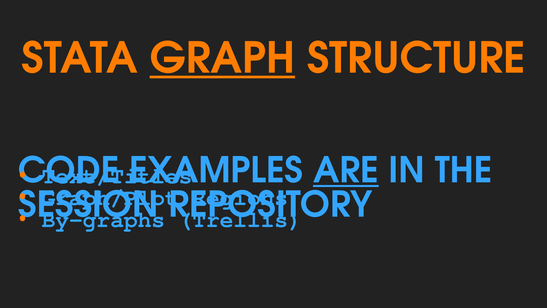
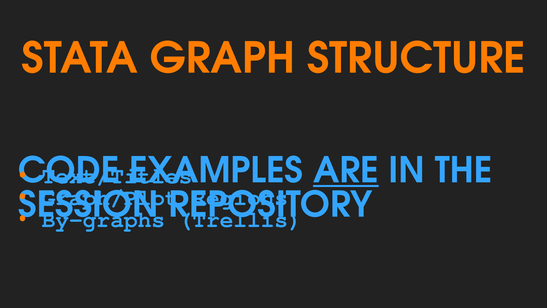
GRAPH underline: present -> none
